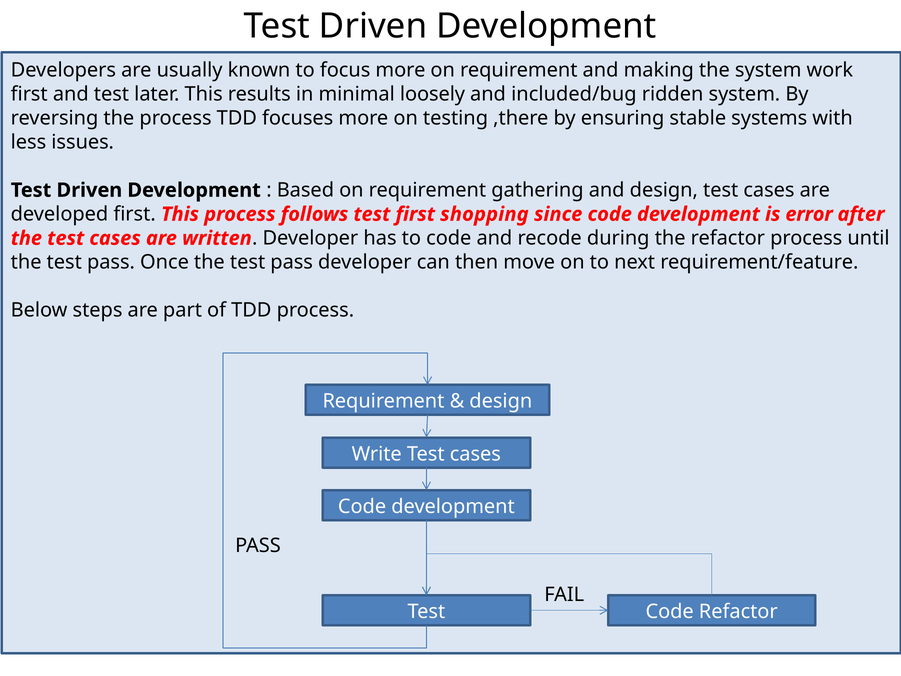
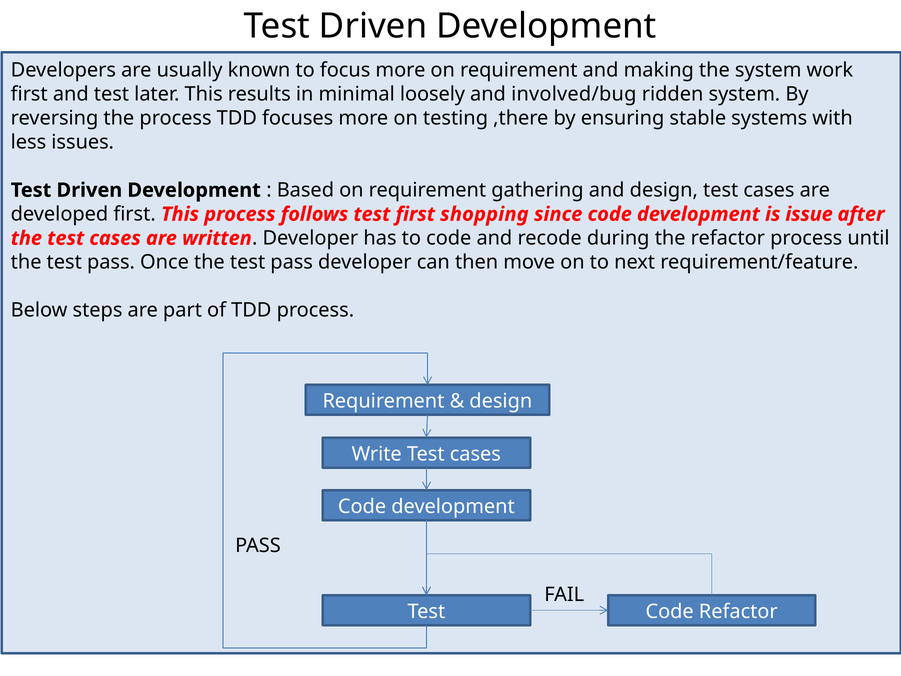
included/bug: included/bug -> involved/bug
error: error -> issue
